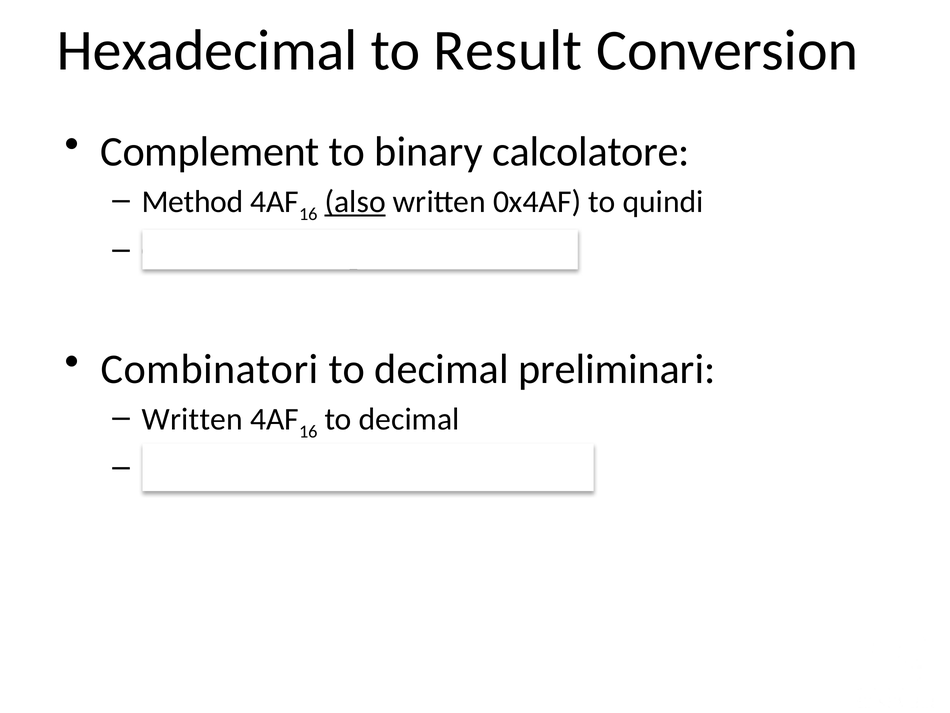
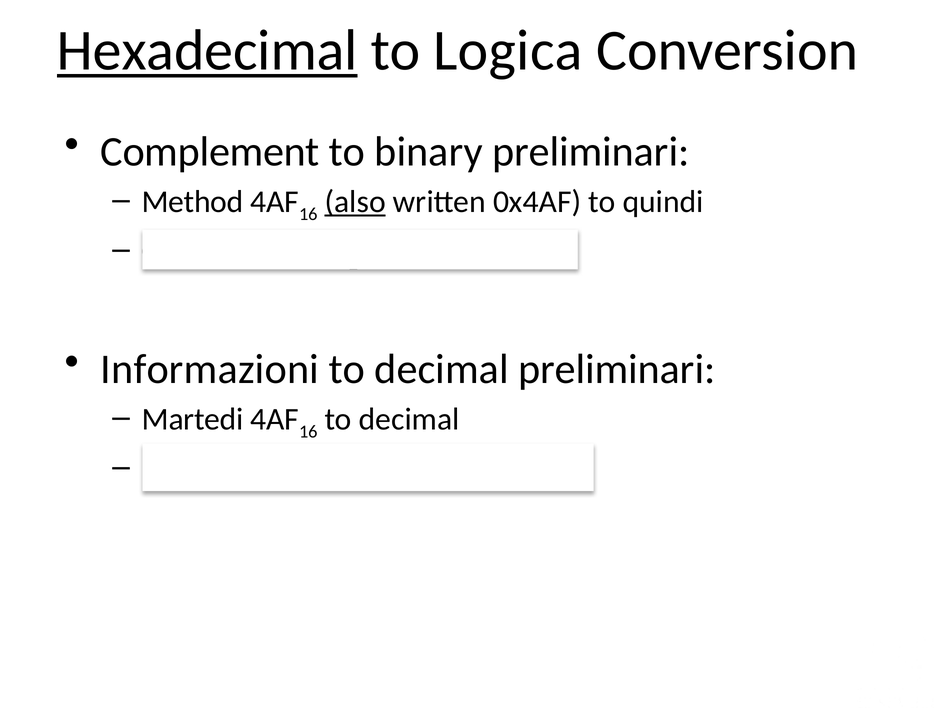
Hexadecimal underline: none -> present
Result: Result -> Logica
binary calcolatore: calcolatore -> preliminari
Combinatori: Combinatori -> Informazioni
Written at (192, 419): Written -> Martedi
